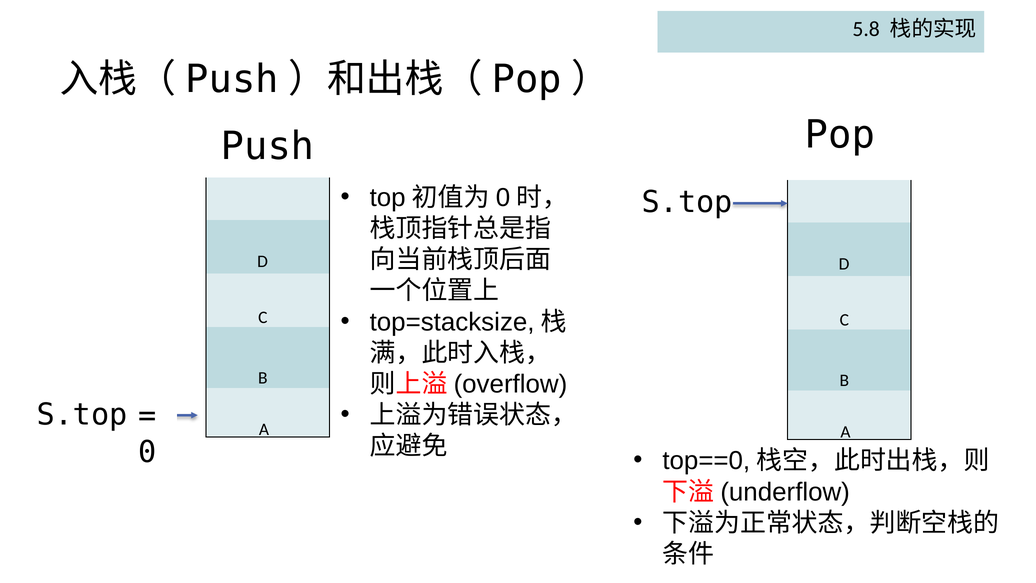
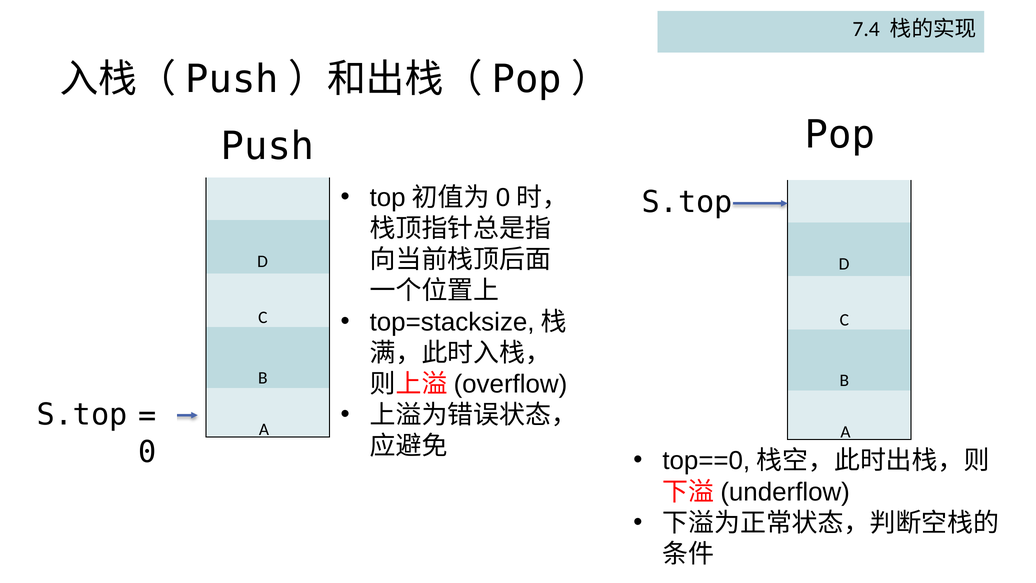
5.8: 5.8 -> 7.4
